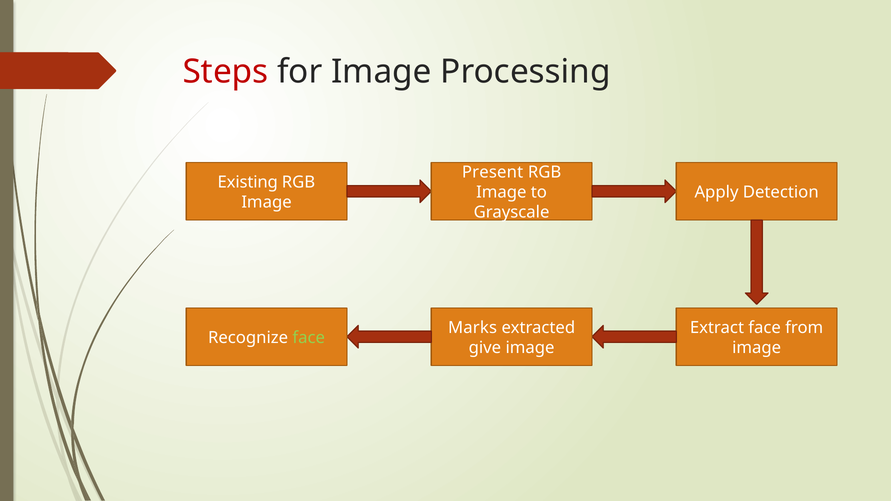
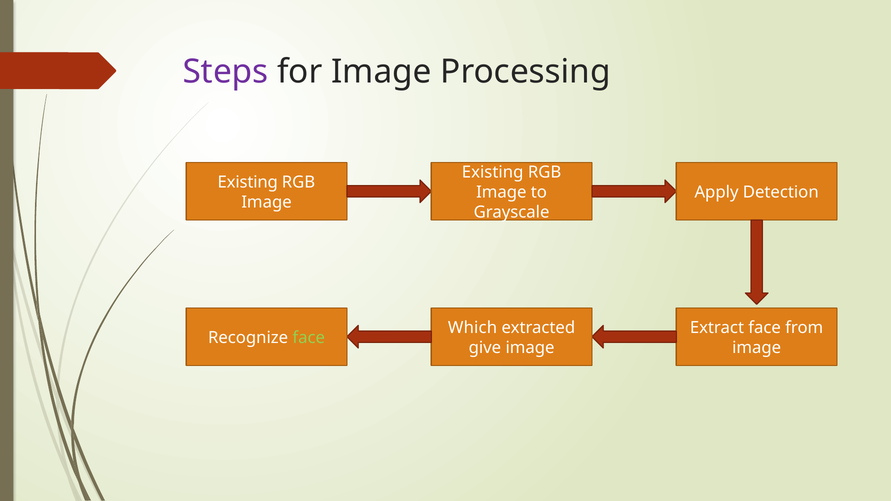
Steps colour: red -> purple
Present at (493, 172): Present -> Existing
Marks: Marks -> Which
